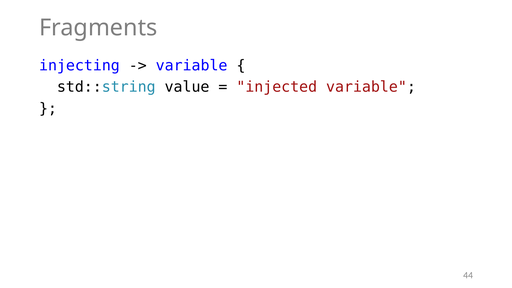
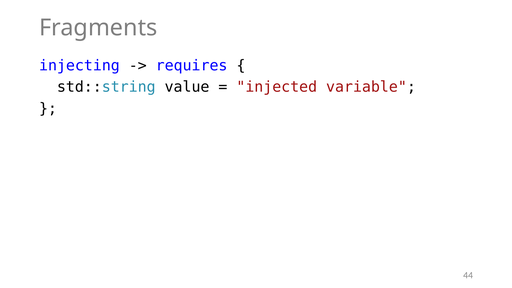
variable at (192, 66): variable -> requires
